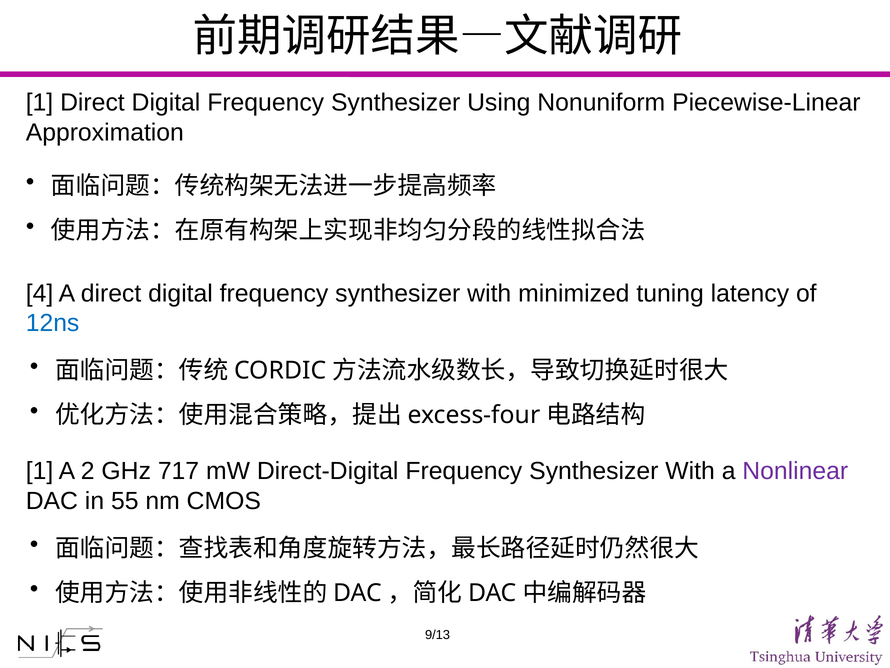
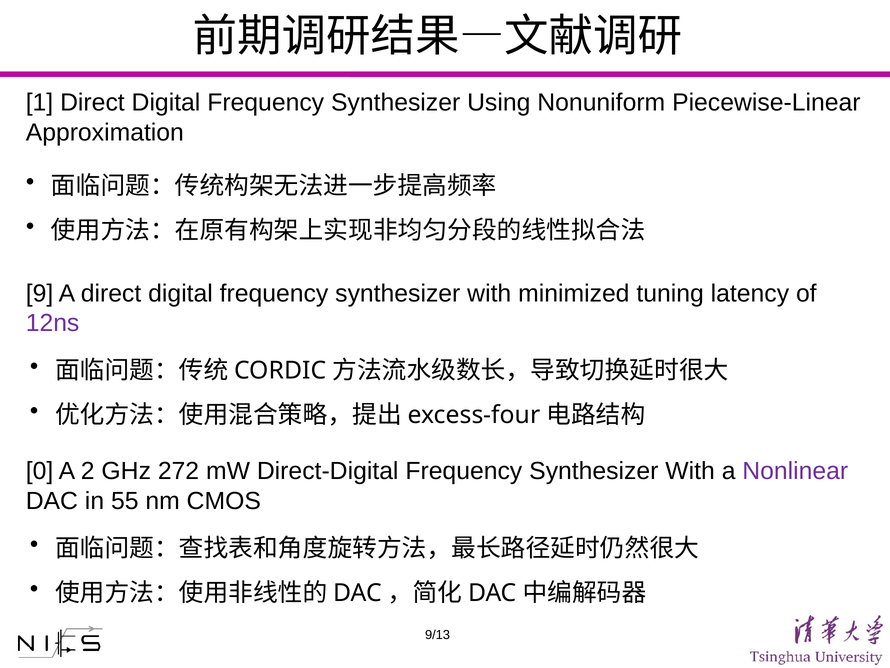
4: 4 -> 9
12ns colour: blue -> purple
1 at (40, 471): 1 -> 0
717: 717 -> 272
